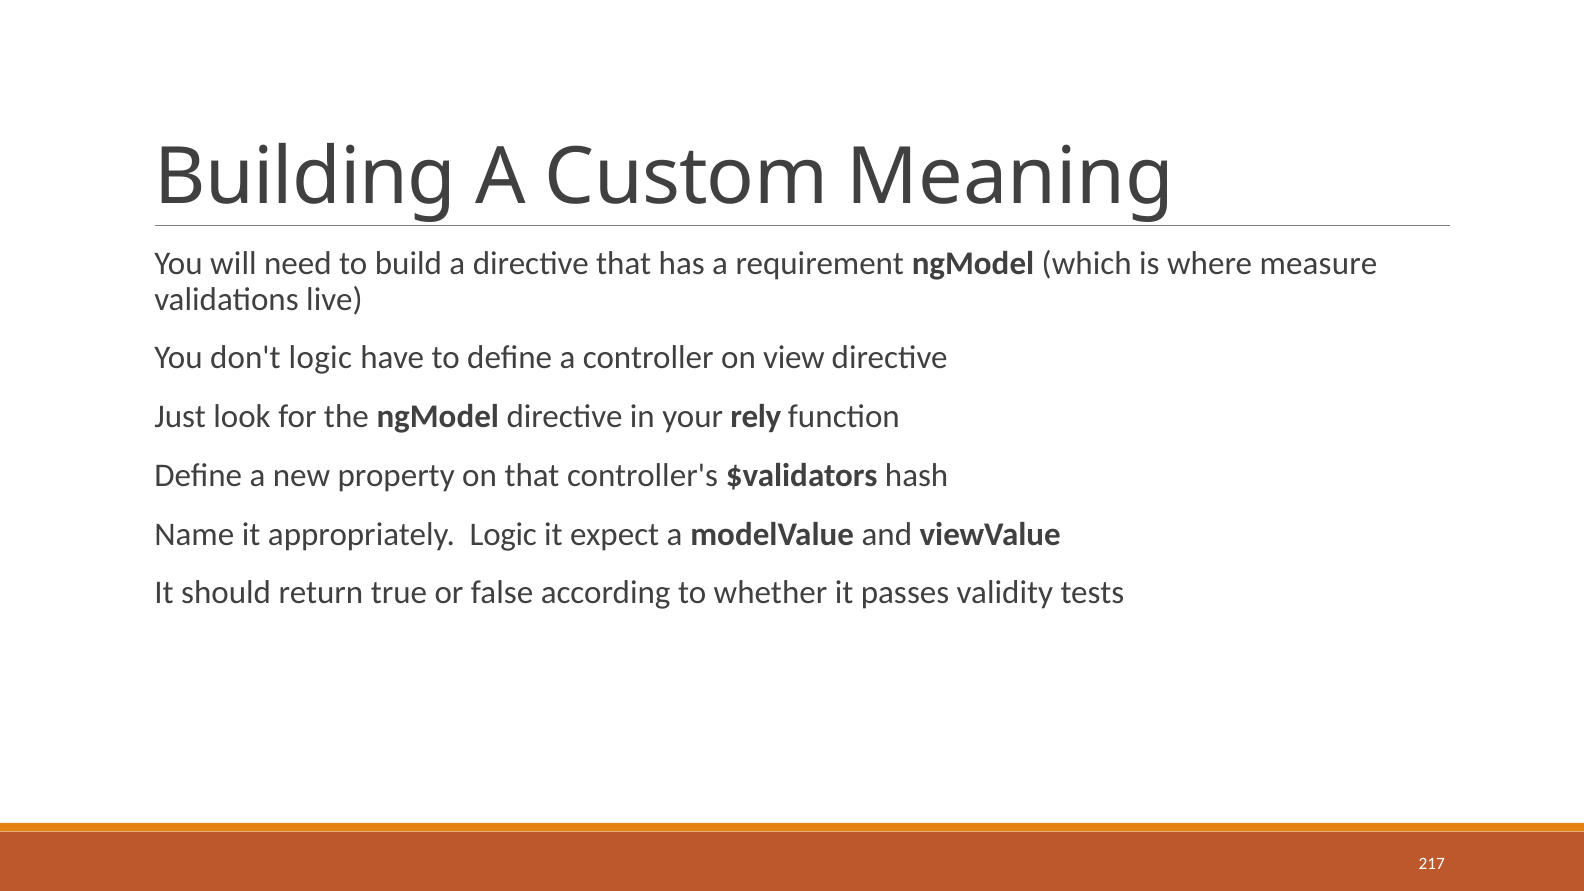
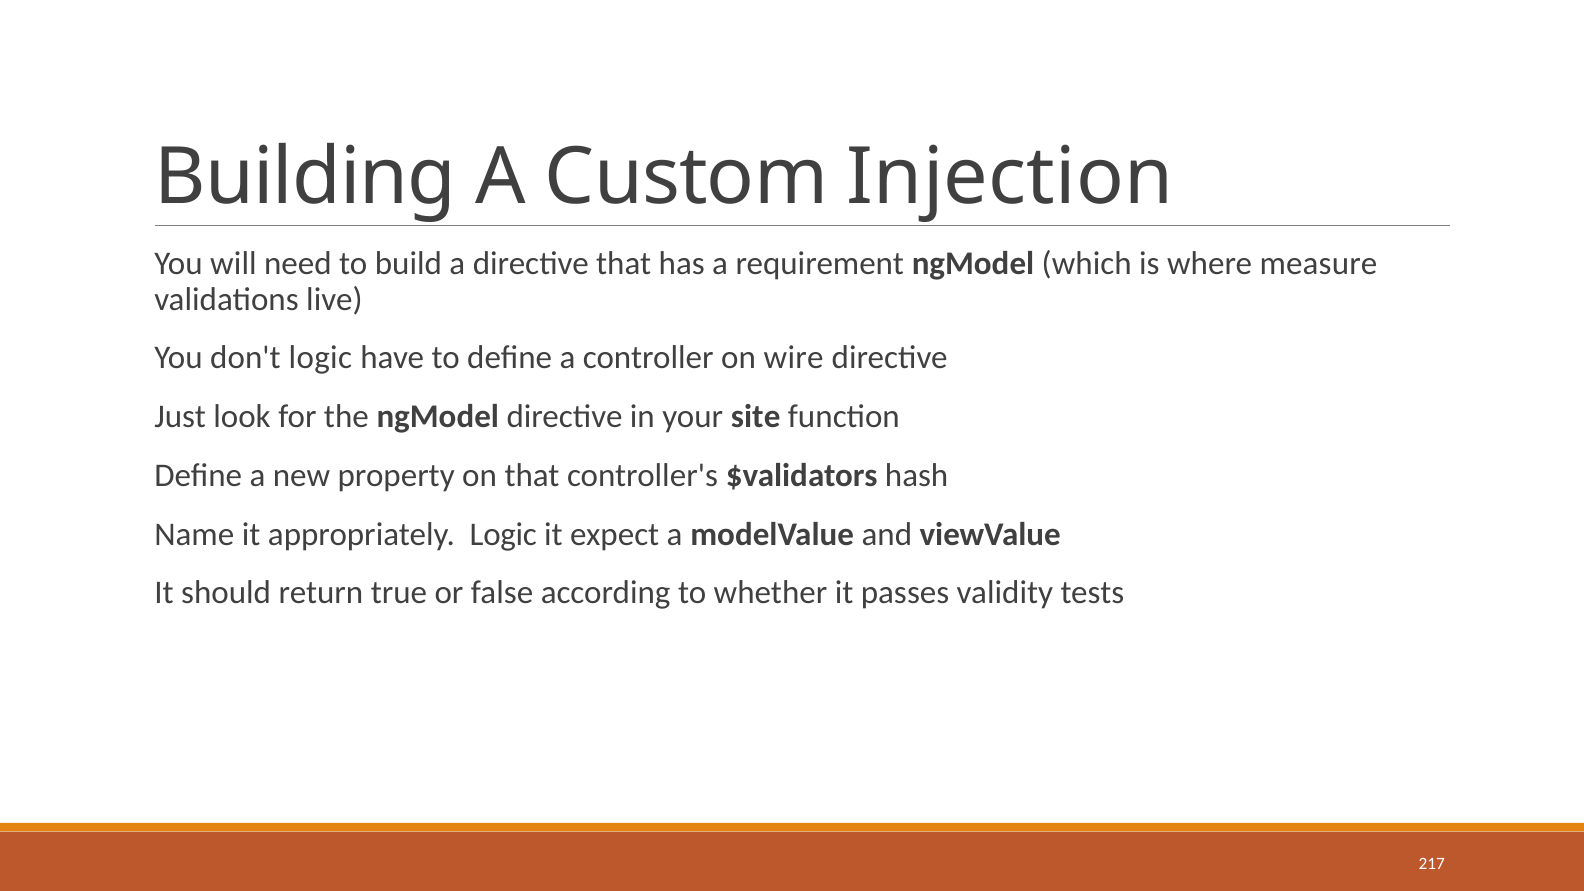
Meaning: Meaning -> Injection
view: view -> wire
rely: rely -> site
